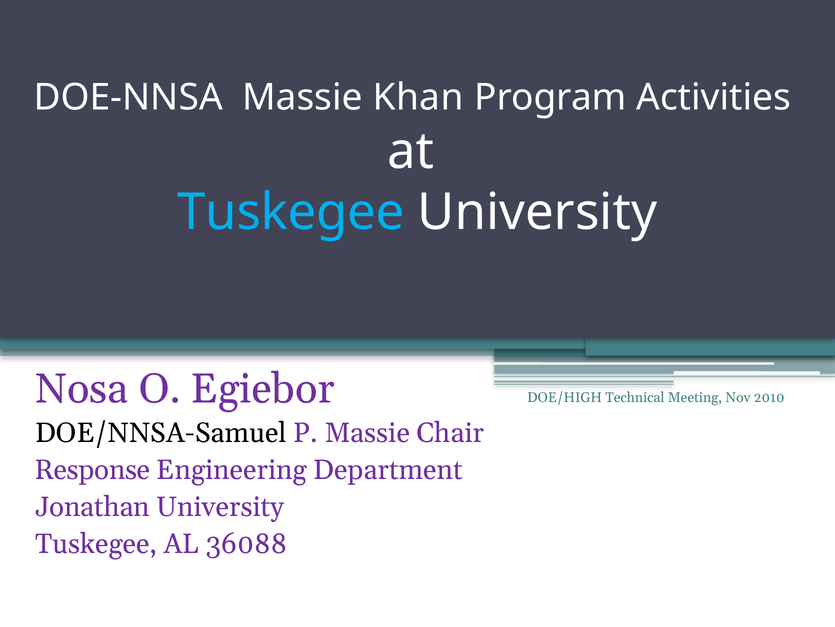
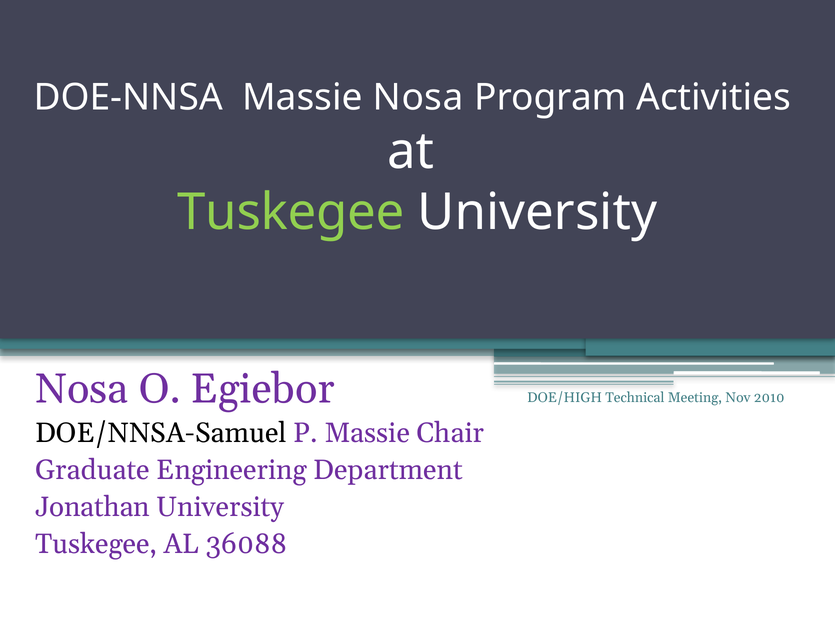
Massie Khan: Khan -> Nosa
Tuskegee at (291, 212) colour: light blue -> light green
Response: Response -> Graduate
